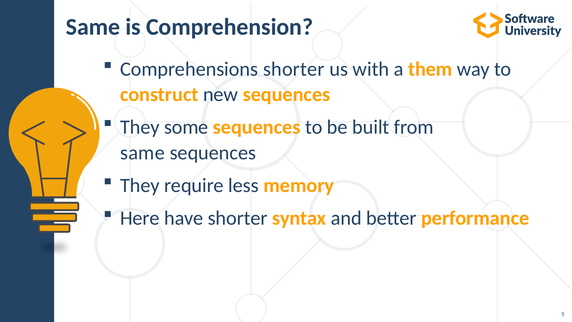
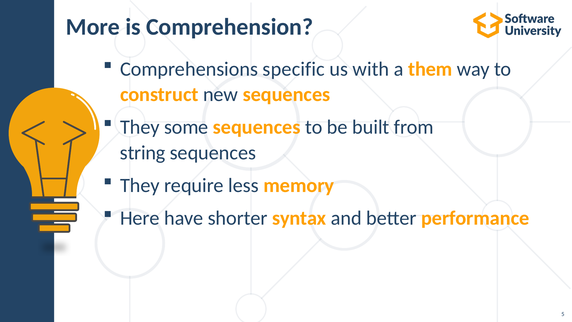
Same at (93, 27): Same -> More
Comprehensions shorter: shorter -> specific
same at (143, 153): same -> string
